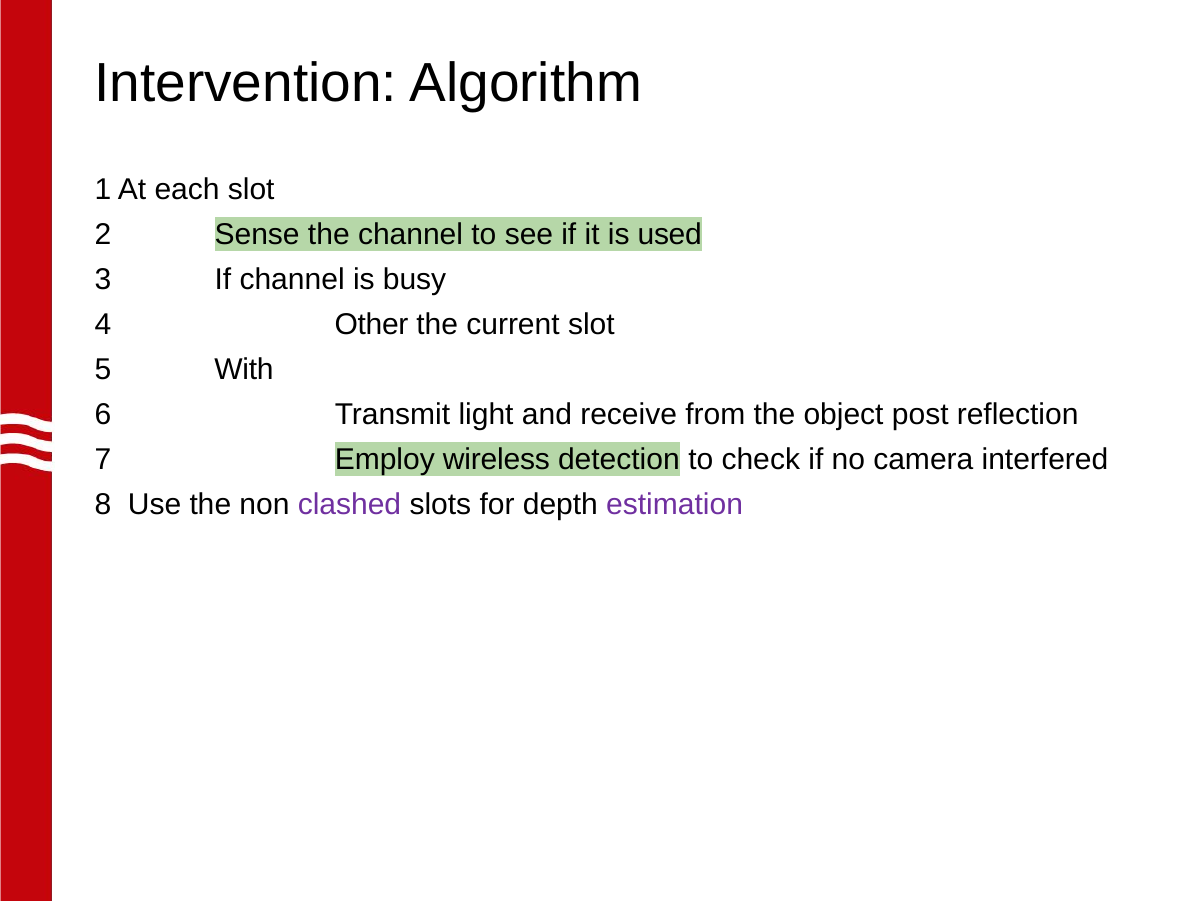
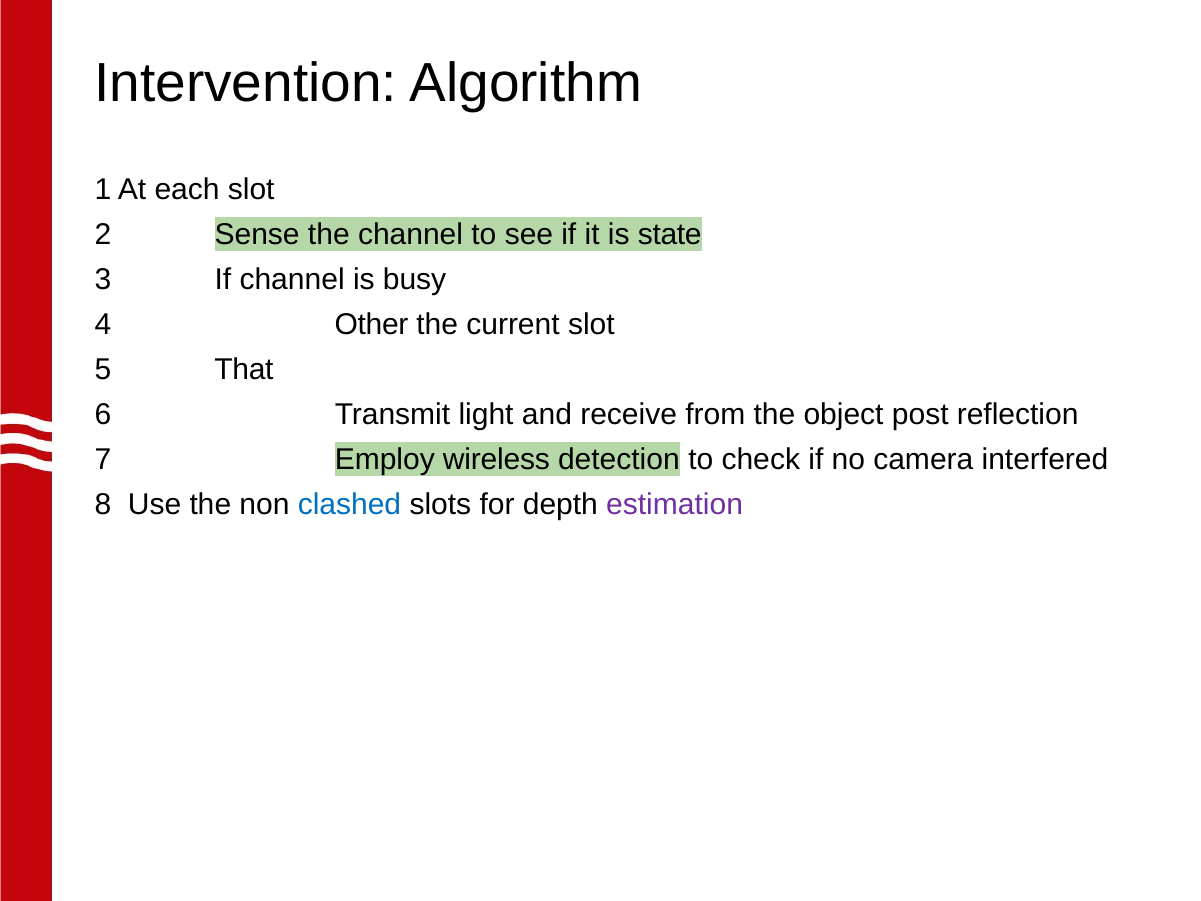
used: used -> state
With: With -> That
clashed colour: purple -> blue
